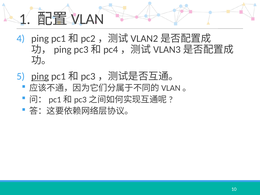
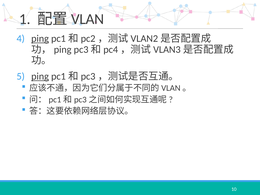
ping at (40, 39) underline: none -> present
